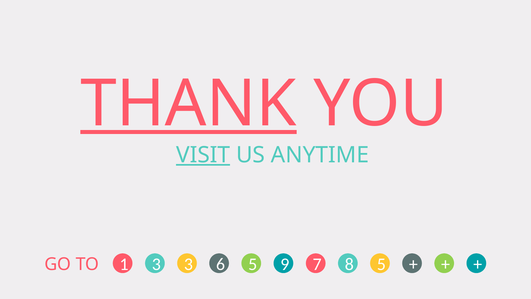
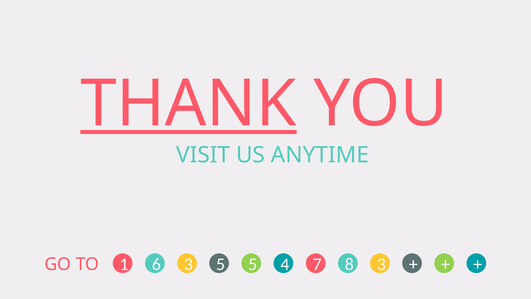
VISIT underline: present -> none
1 3: 3 -> 6
3 6: 6 -> 5
9: 9 -> 4
8 5: 5 -> 3
